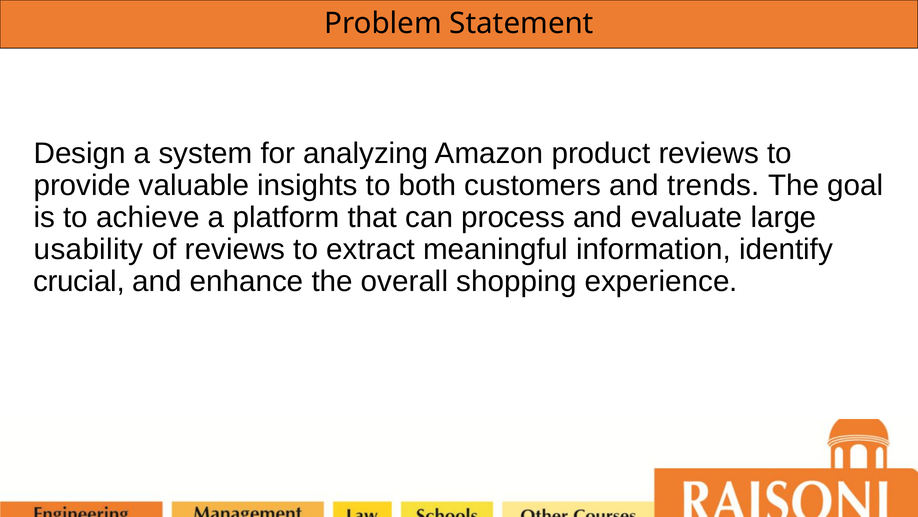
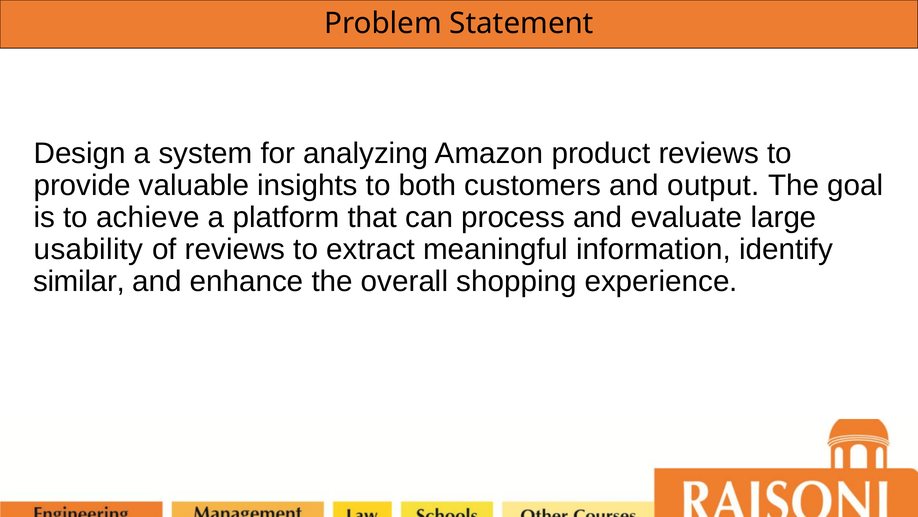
trends: trends -> output
crucial: crucial -> similar
